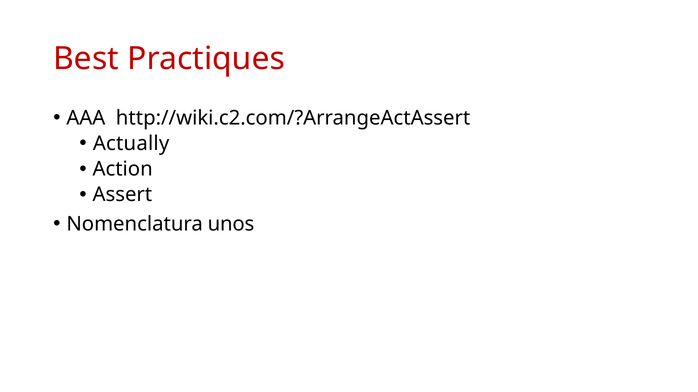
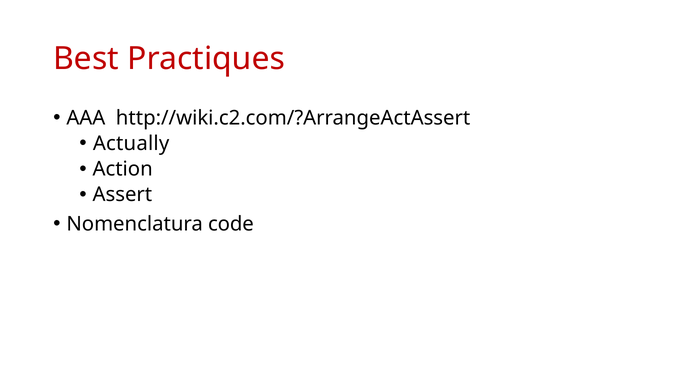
unos: unos -> code
